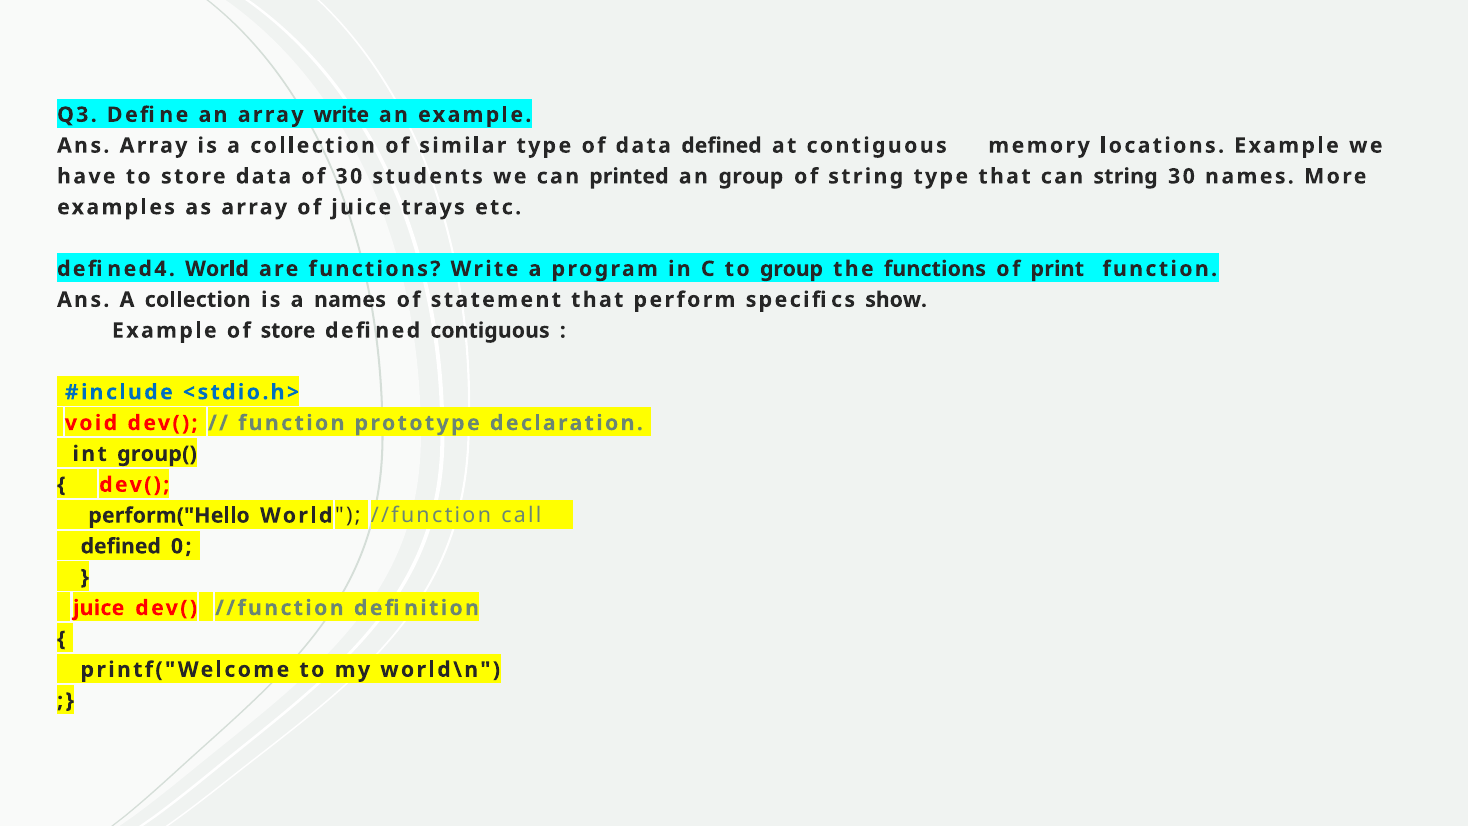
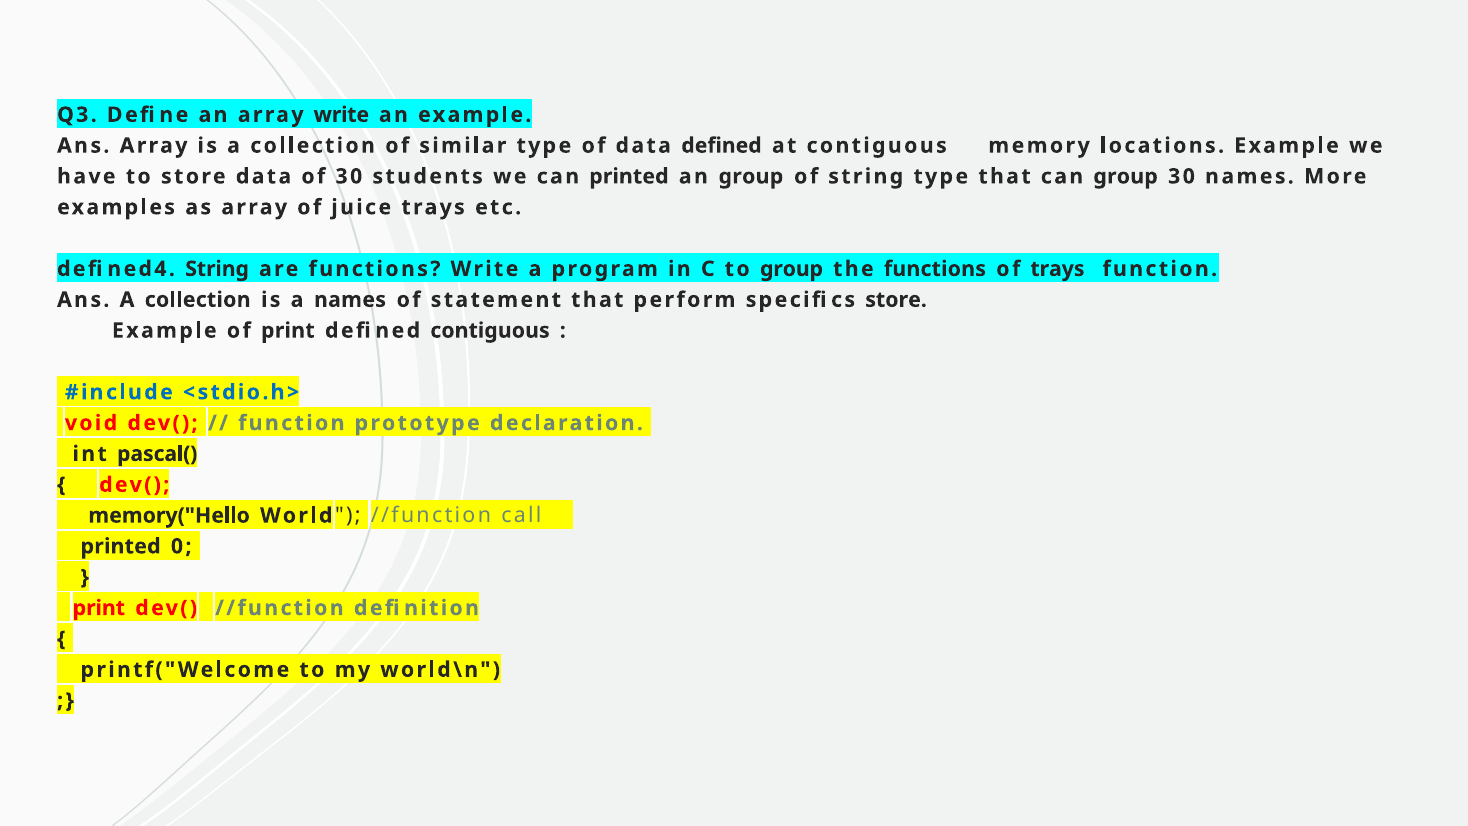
can string: string -> group
defined4 World: World -> String
of print: print -> trays
specifics show: show -> store
of store: store -> print
group(: group( -> pascal(
perform("Hello: perform("Hello -> memory("Hello
defined at (121, 546): defined -> printed
juice at (99, 608): juice -> print
